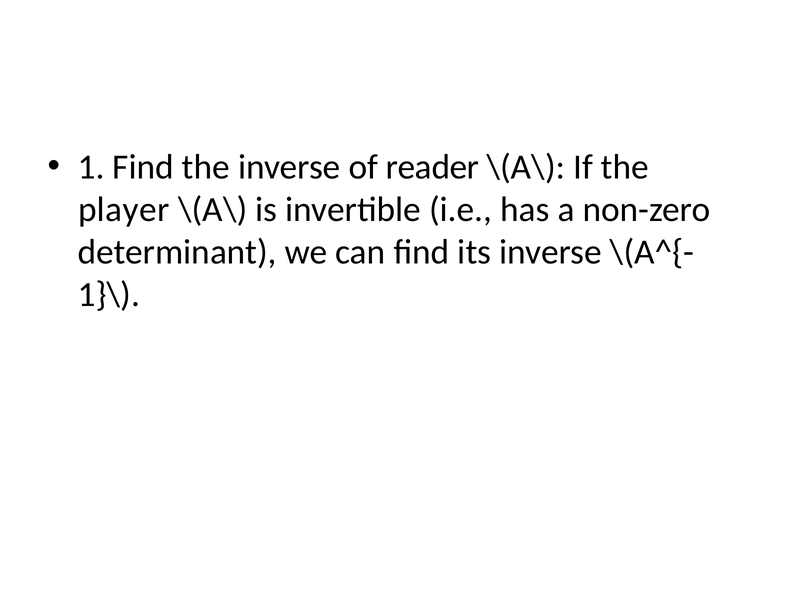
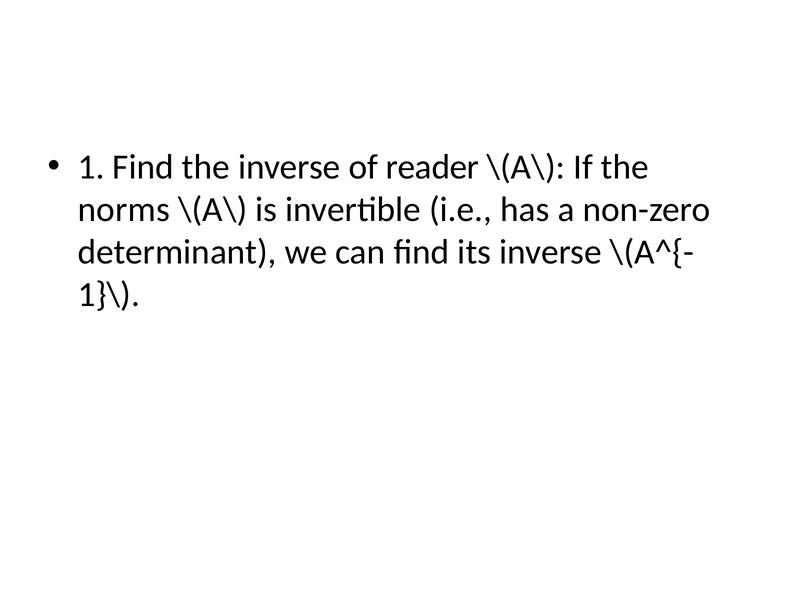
player: player -> norms
